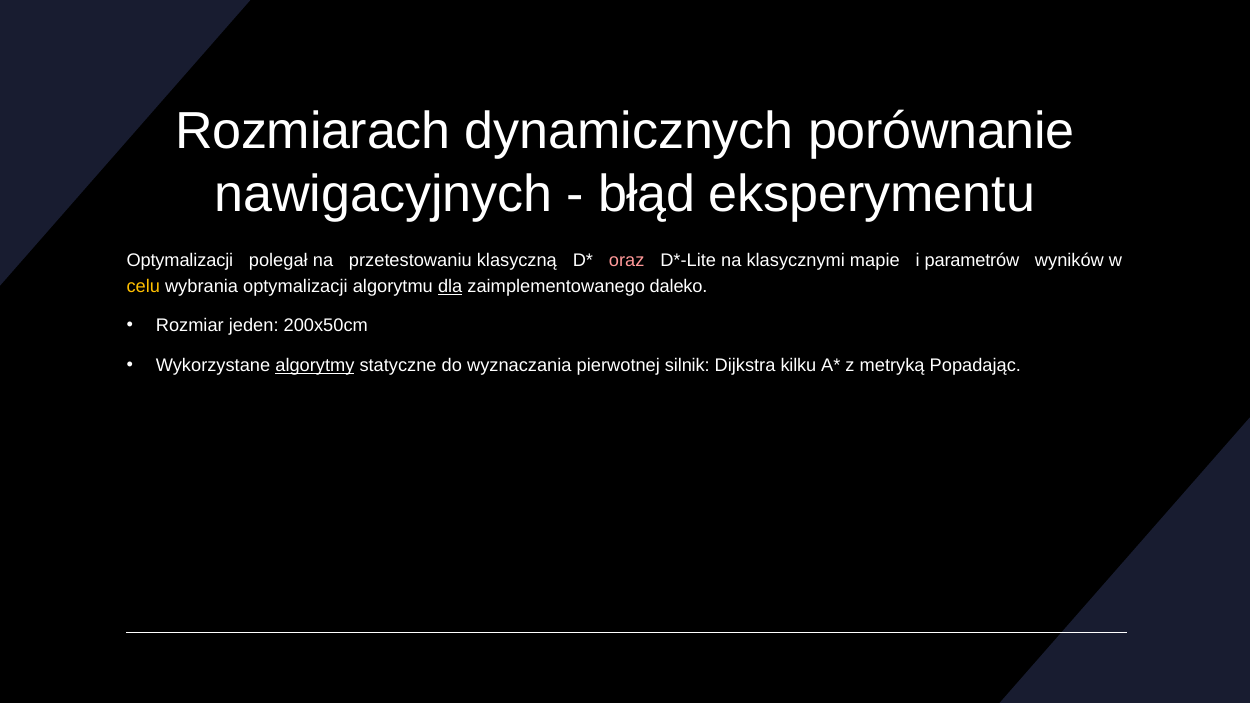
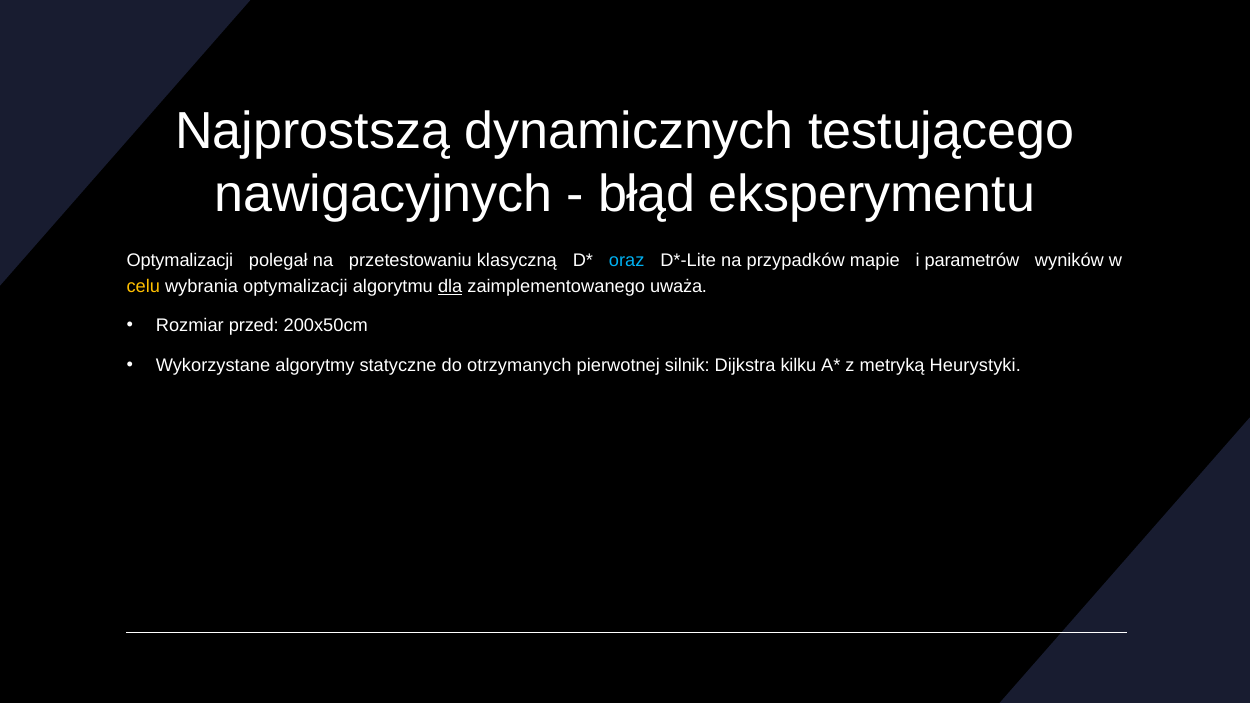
Rozmiarach: Rozmiarach -> Najprostszą
porównanie: porównanie -> testującego
oraz colour: pink -> light blue
klasycznymi: klasycznymi -> przypadków
daleko: daleko -> uważa
jeden: jeden -> przed
algorytmy underline: present -> none
wyznaczania: wyznaczania -> otrzymanych
Popadając: Popadając -> Heurystyki
